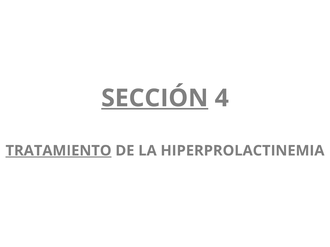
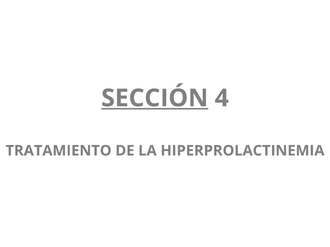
TRATAMIENTO underline: present -> none
